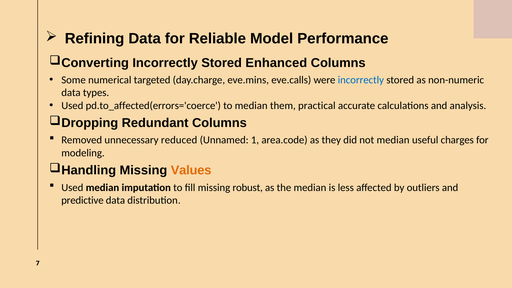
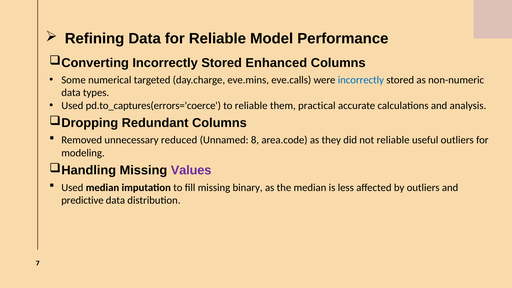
pd.to_affected(errors='coerce: pd.to_affected(errors='coerce -> pd.to_captures(errors='coerce
to median: median -> reliable
1: 1 -> 8
not median: median -> reliable
useful charges: charges -> outliers
Values colour: orange -> purple
robust: robust -> binary
